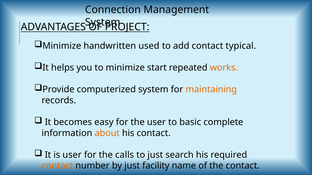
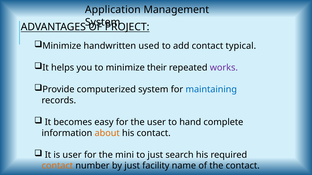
Connection: Connection -> Application
start: start -> their
works colour: orange -> purple
maintaining colour: orange -> blue
basic: basic -> hand
calls: calls -> mini
